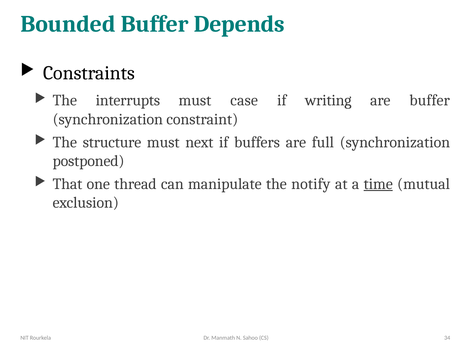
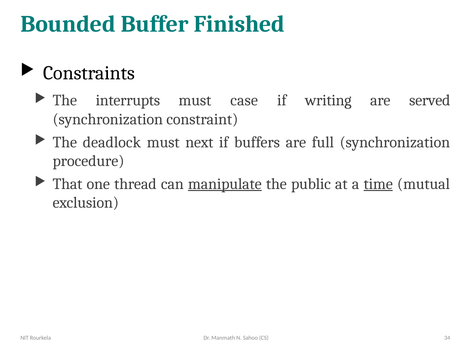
Depends: Depends -> Finished
are buffer: buffer -> served
structure: structure -> deadlock
postponed: postponed -> procedure
manipulate underline: none -> present
notify: notify -> public
